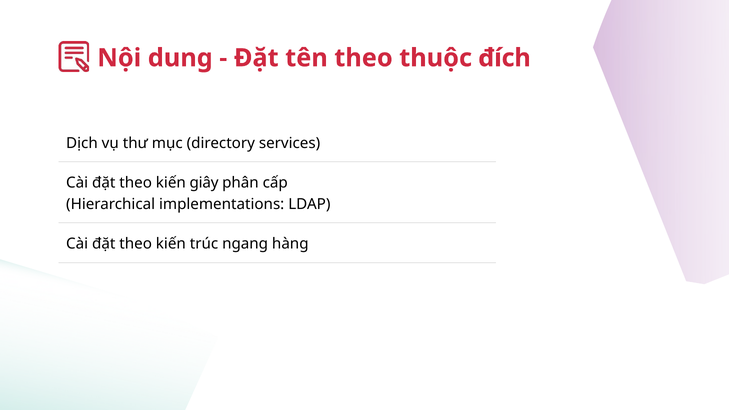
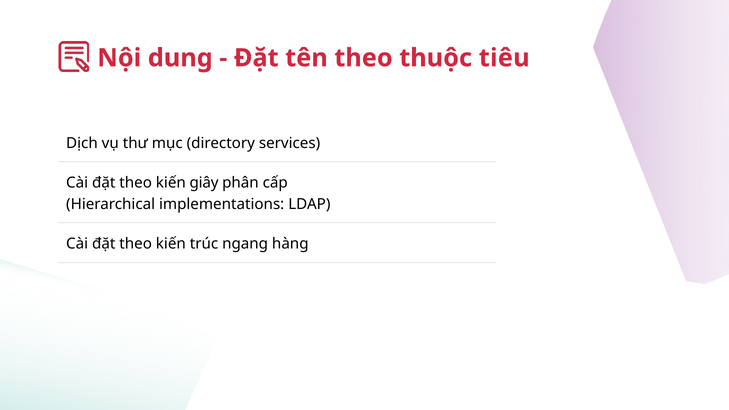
đích: đích -> tiêu
